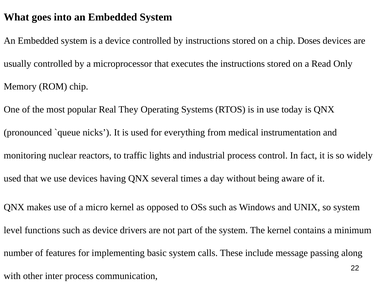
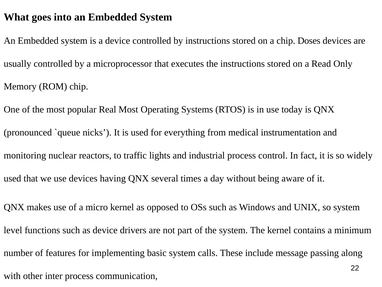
Real They: They -> Most
